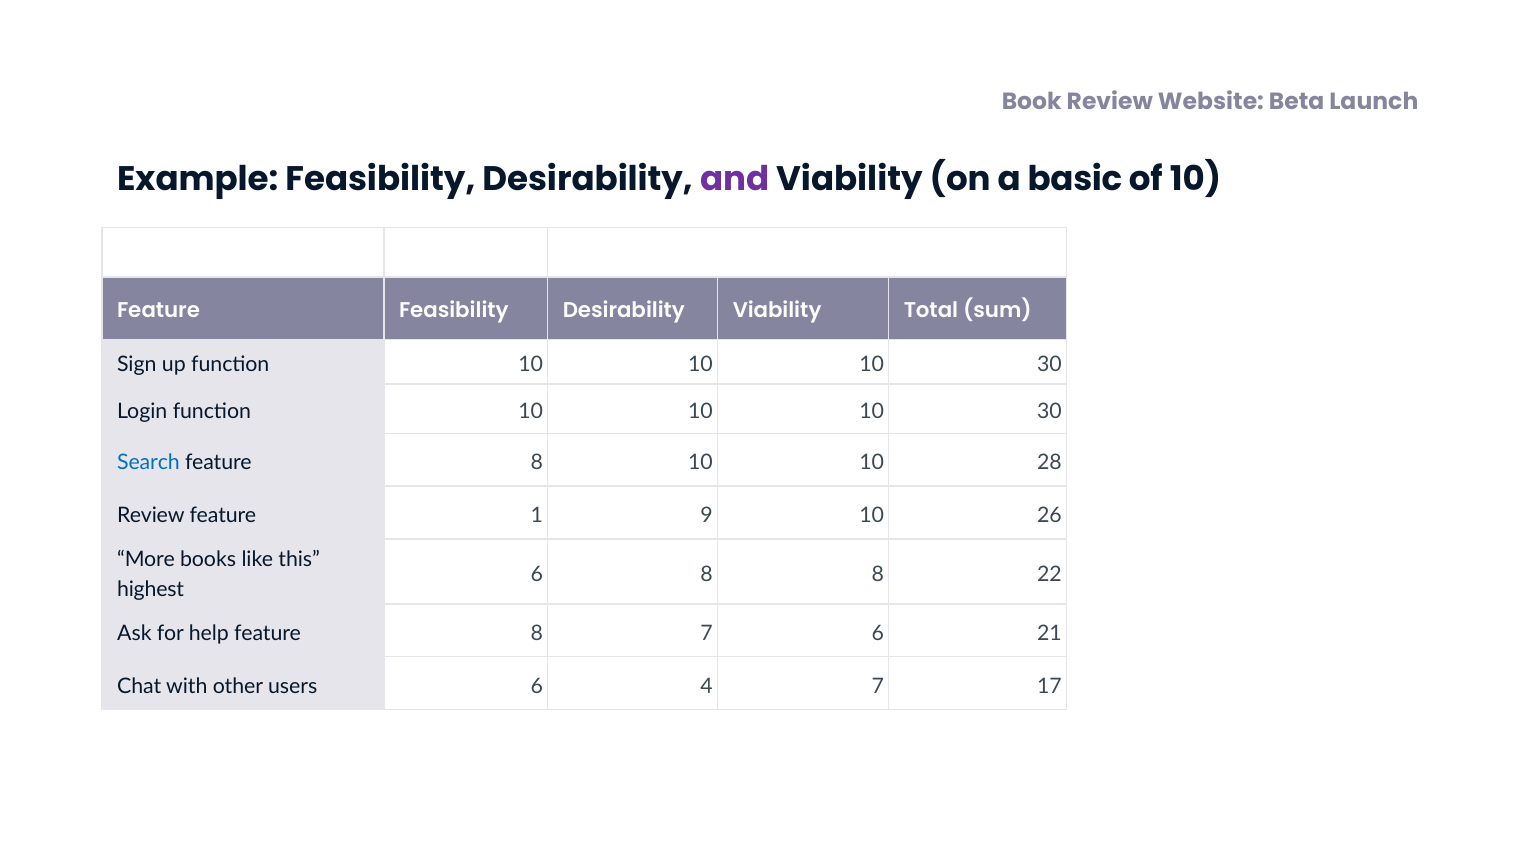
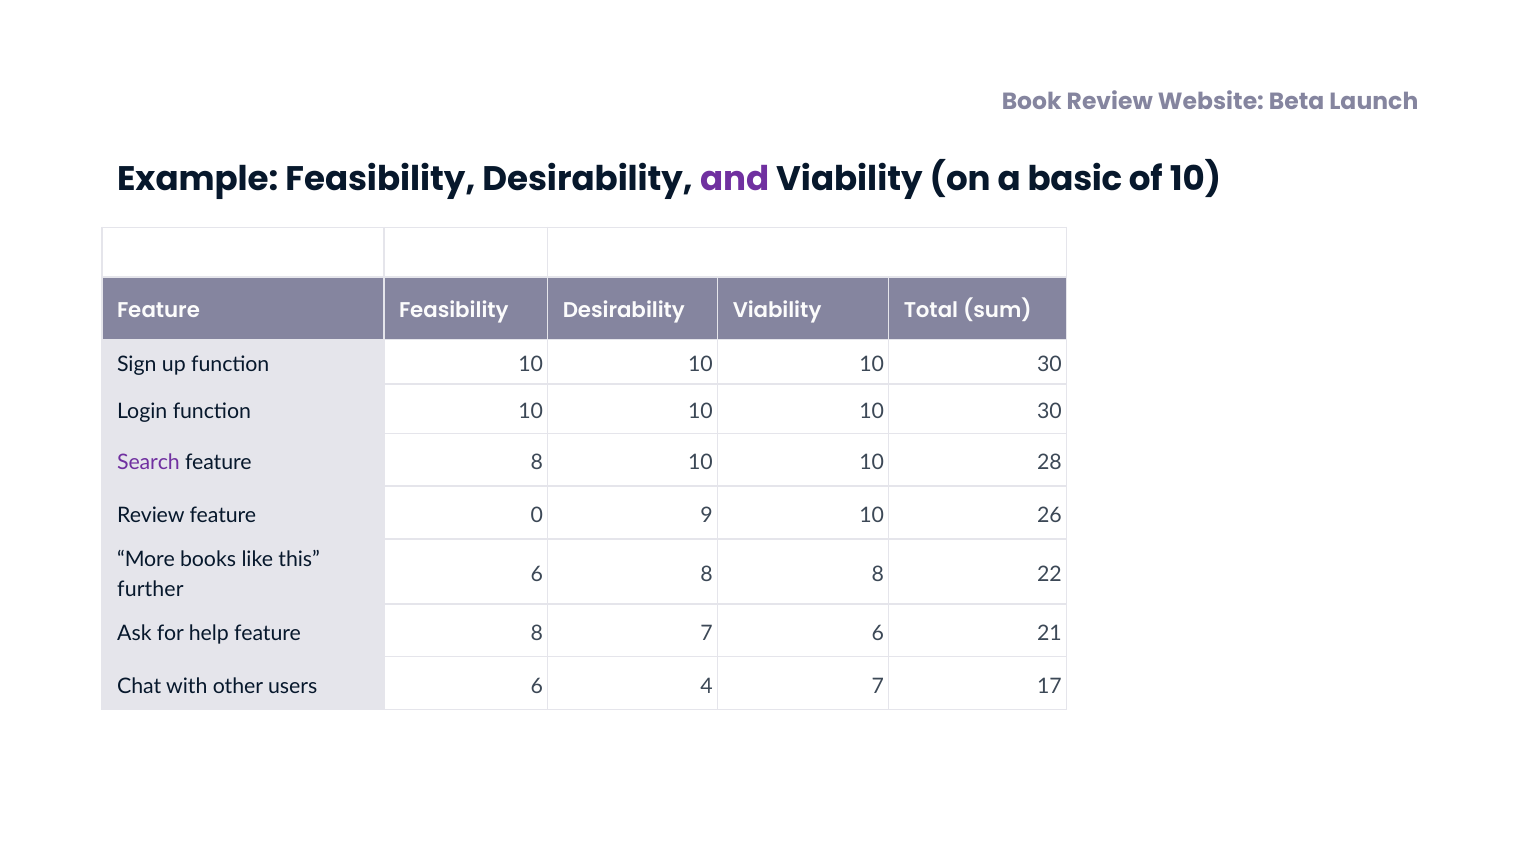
Search colour: blue -> purple
1: 1 -> 0
highest: highest -> further
